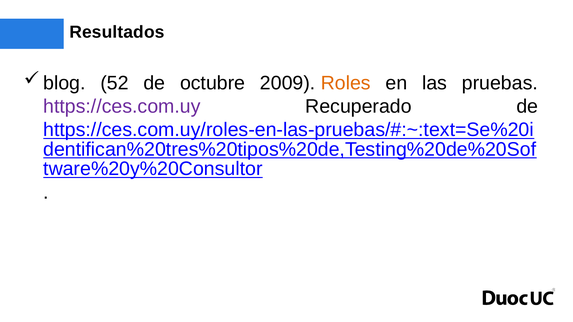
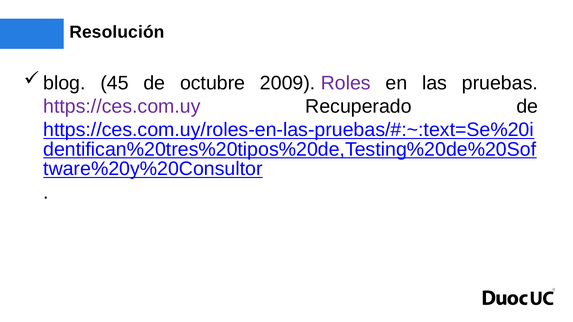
Resultados: Resultados -> Resolución
52: 52 -> 45
Roles colour: orange -> purple
